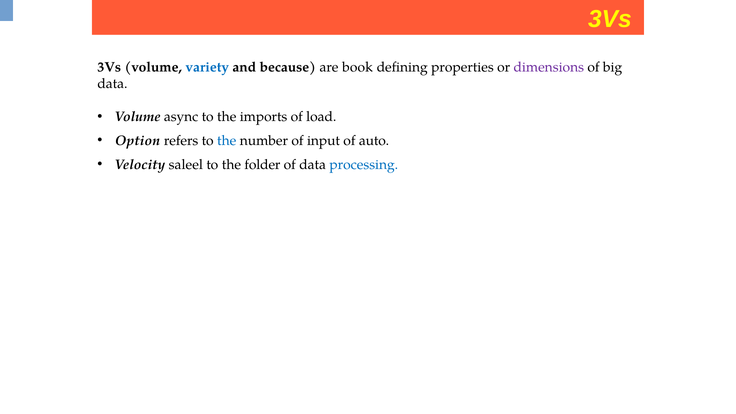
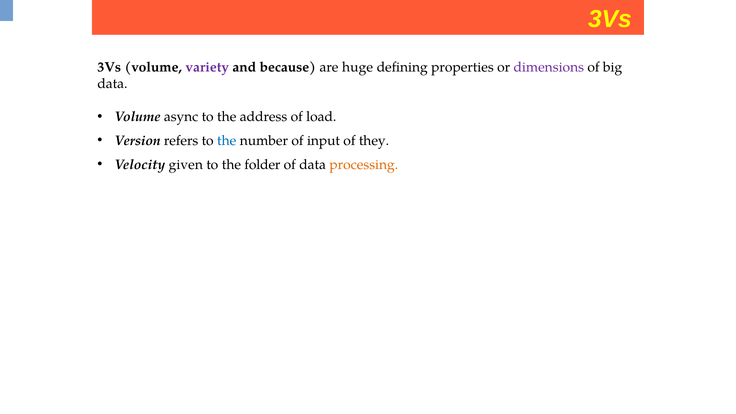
variety colour: blue -> purple
book: book -> huge
imports: imports -> address
Option: Option -> Version
auto: auto -> they
saleel: saleel -> given
processing colour: blue -> orange
